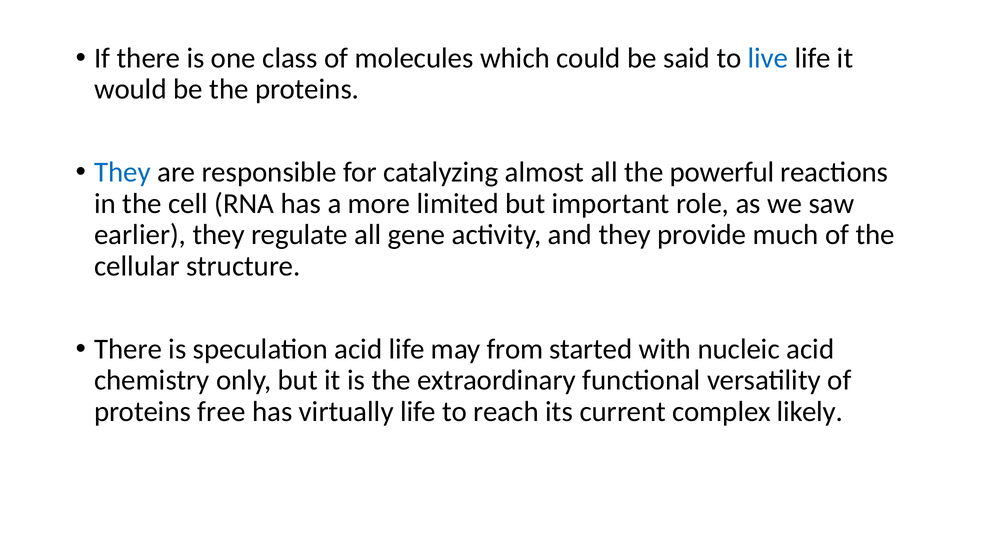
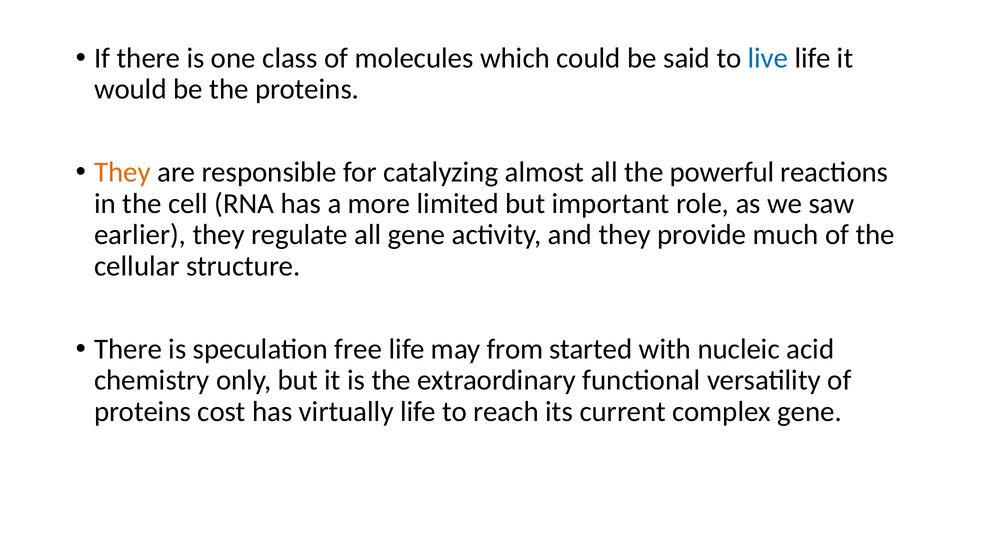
They at (123, 172) colour: blue -> orange
speculation acid: acid -> free
free: free -> cost
complex likely: likely -> gene
